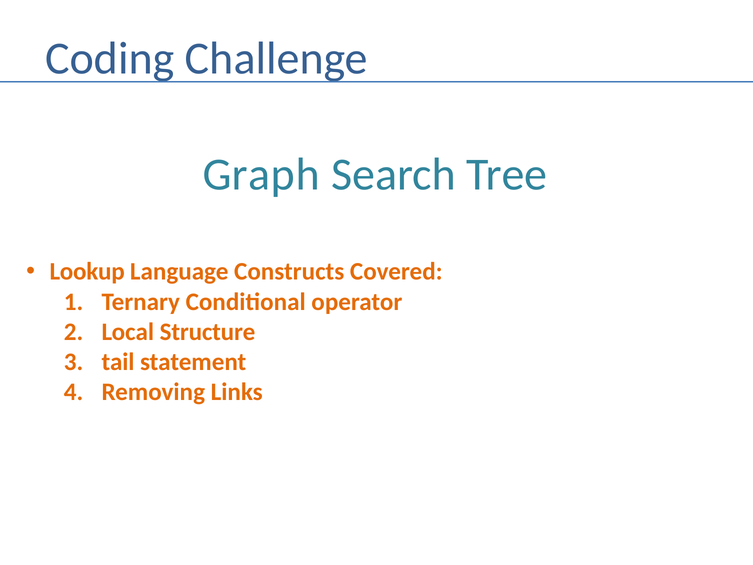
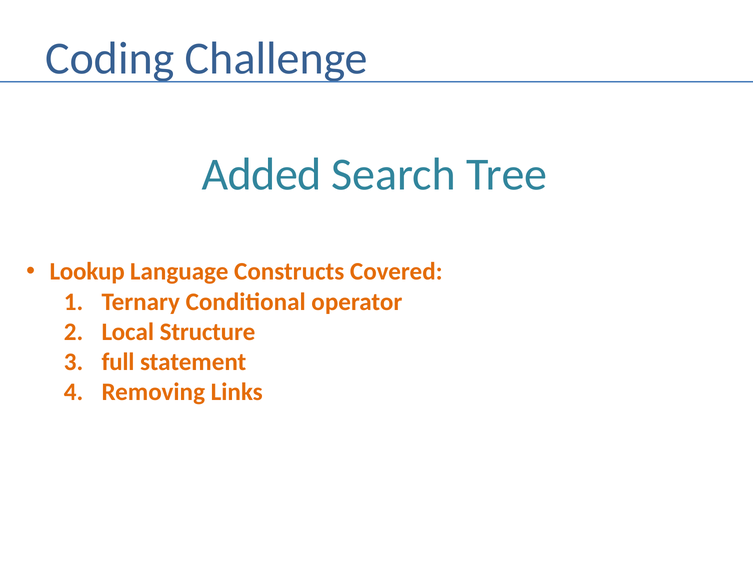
Graph: Graph -> Added
tail: tail -> full
